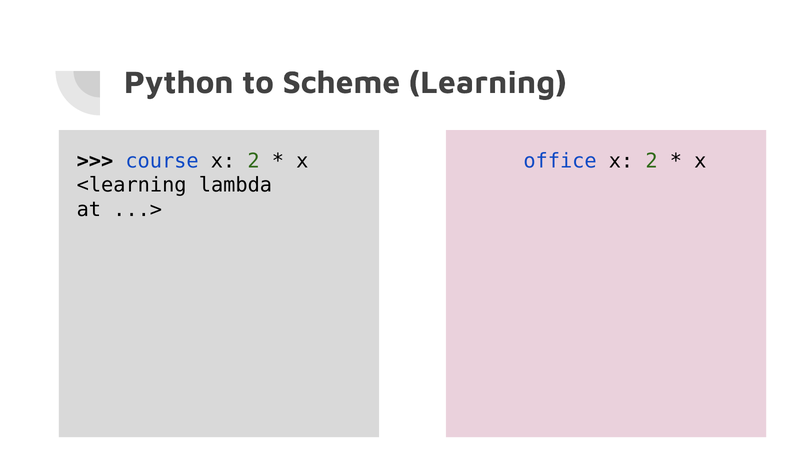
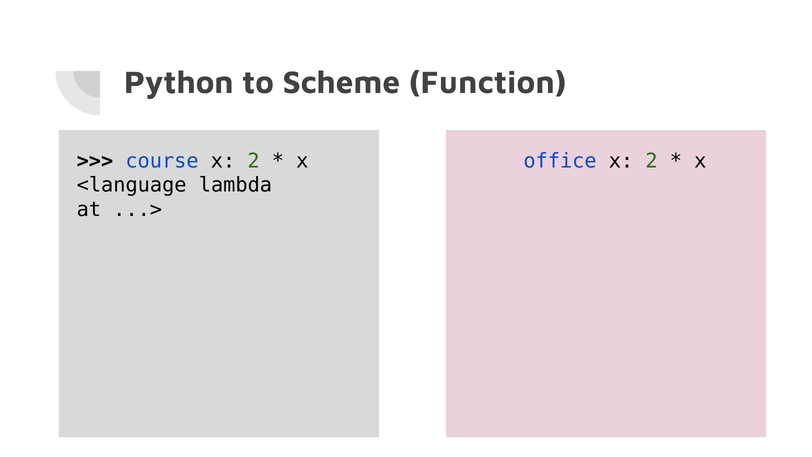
Learning: Learning -> Function
<learning: <learning -> <language
